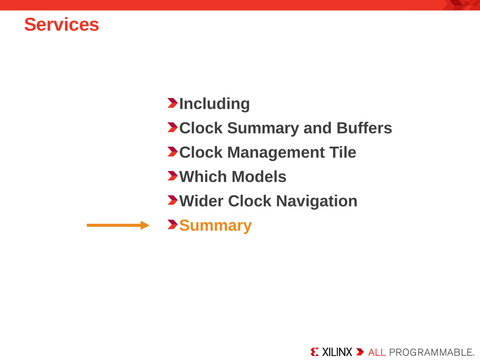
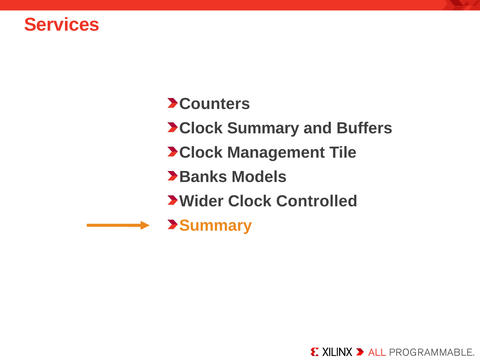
Including: Including -> Counters
Which: Which -> Banks
Navigation: Navigation -> Controlled
